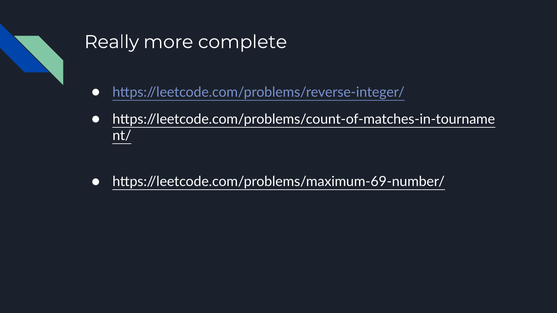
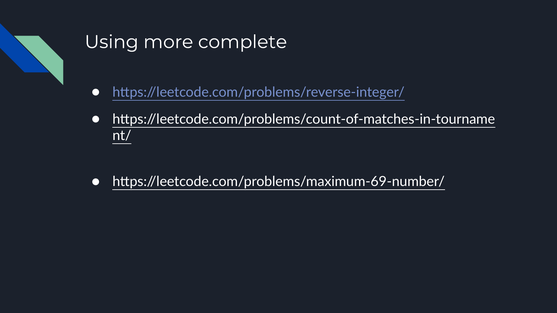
Really: Really -> Using
